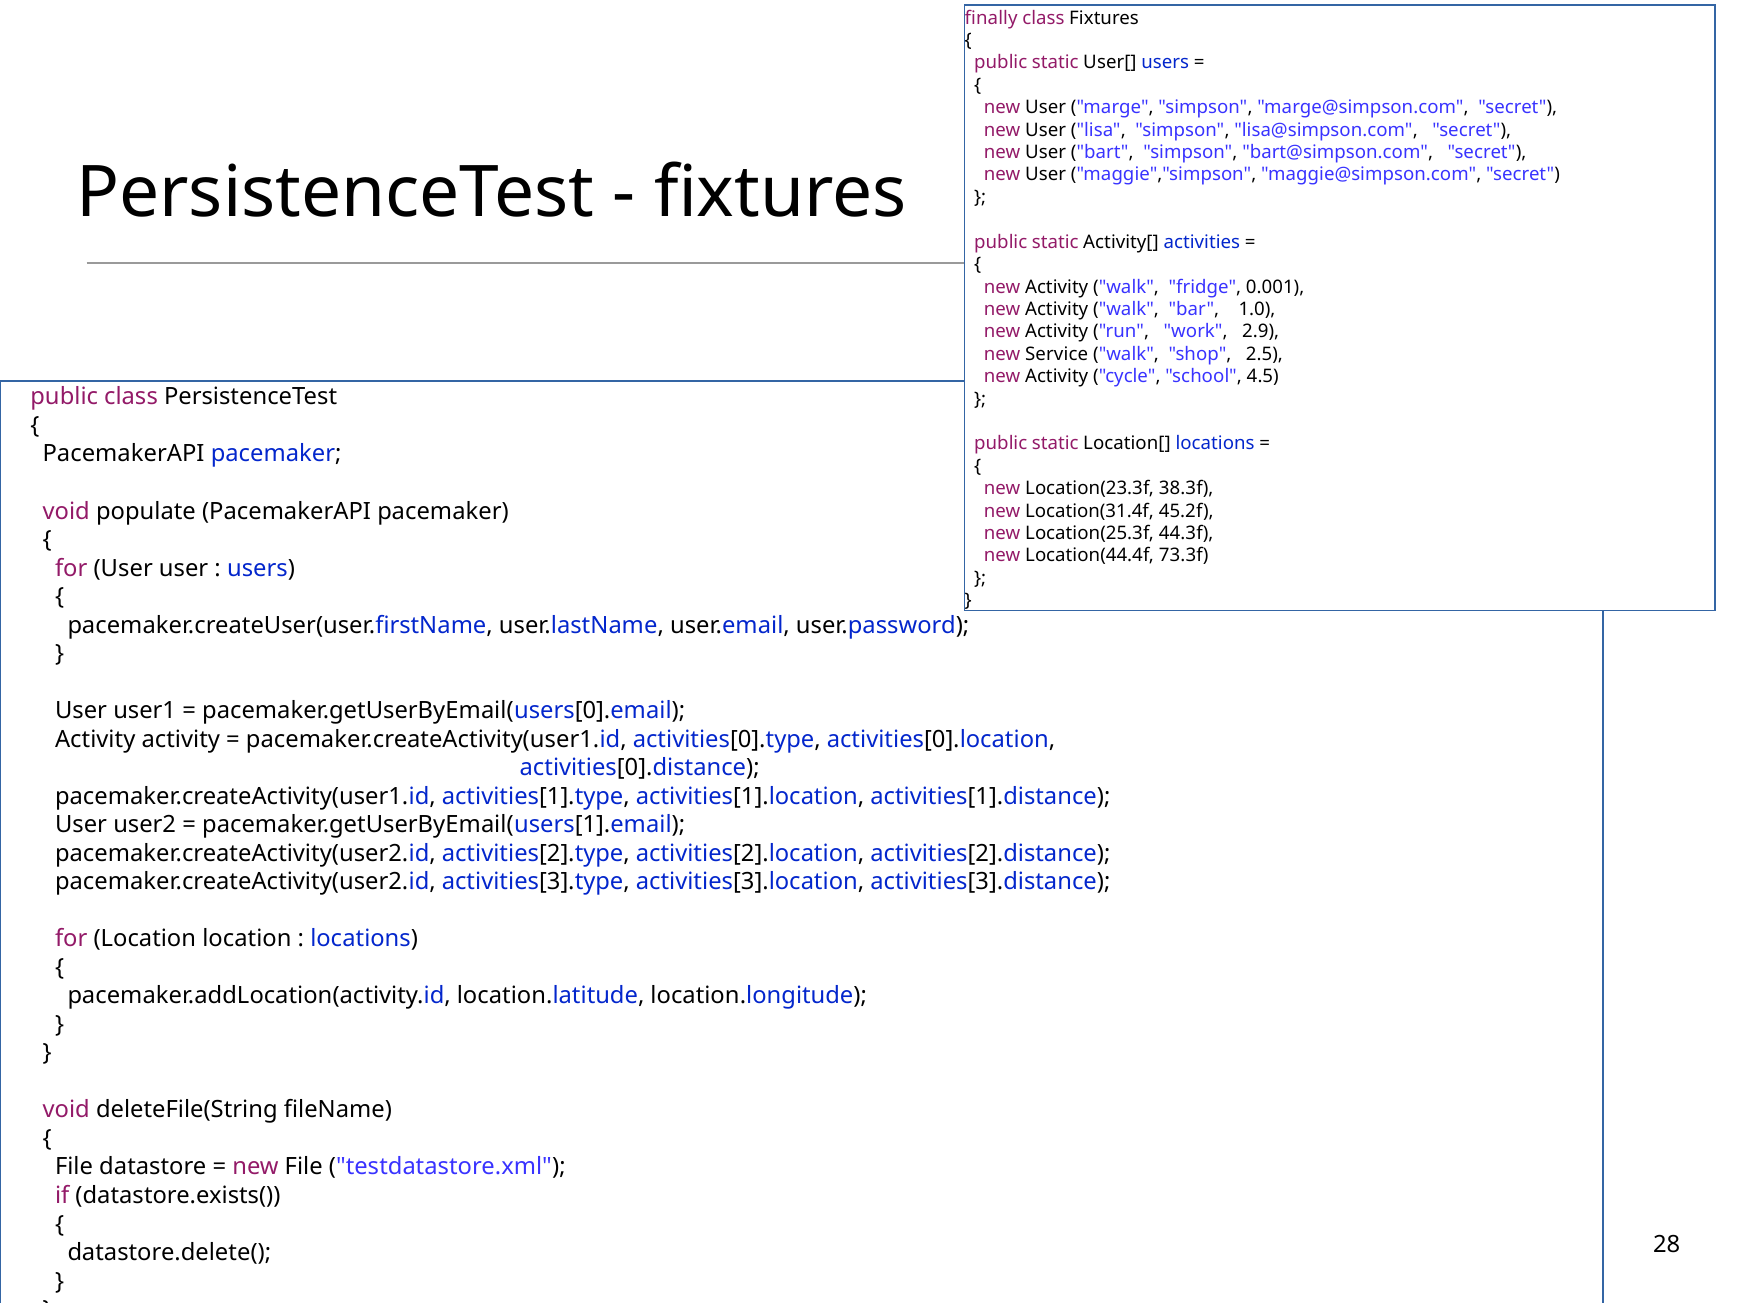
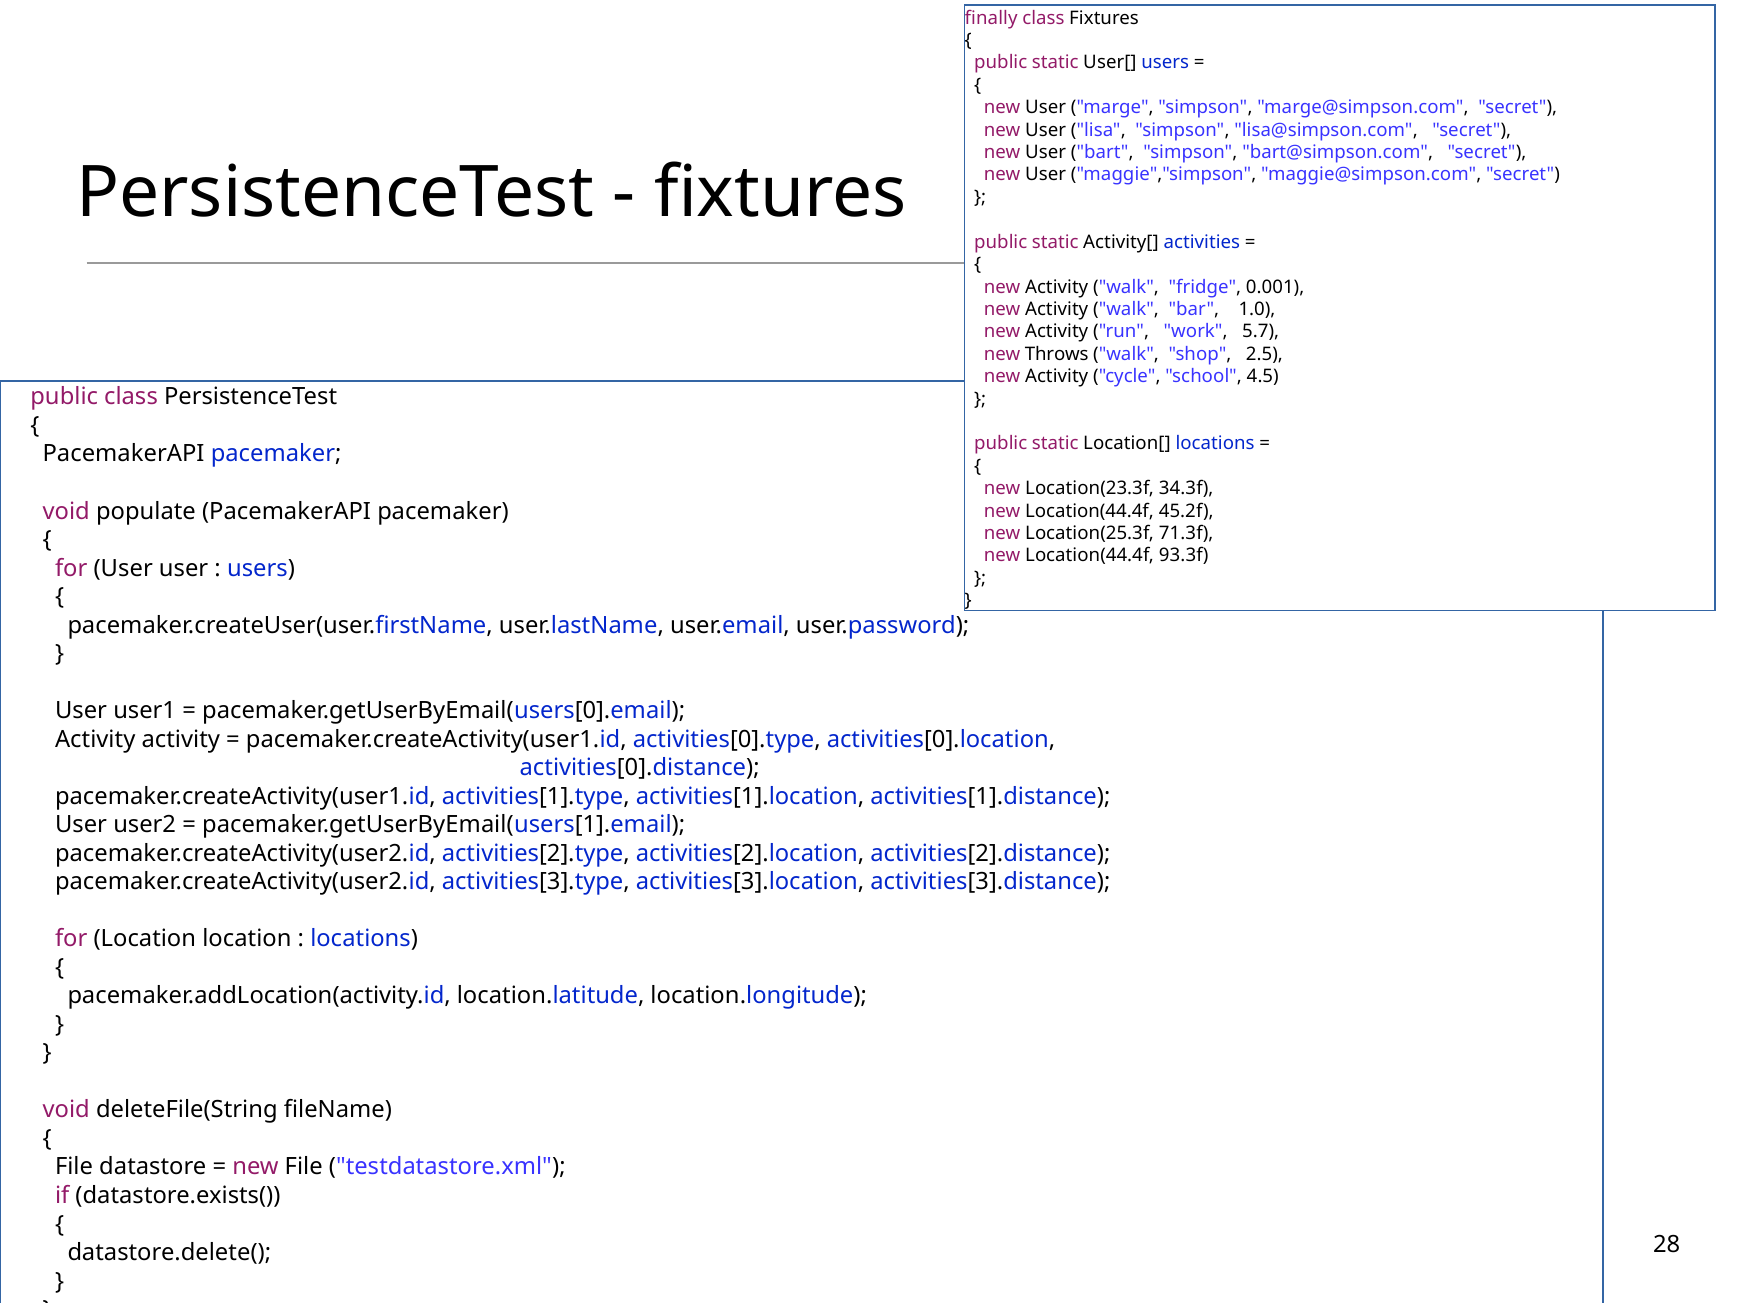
2.9: 2.9 -> 5.7
Service: Service -> Throws
38.3f: 38.3f -> 34.3f
Location(31.4f at (1089, 511): Location(31.4f -> Location(44.4f
44.3f: 44.3f -> 71.3f
73.3f: 73.3f -> 93.3f
